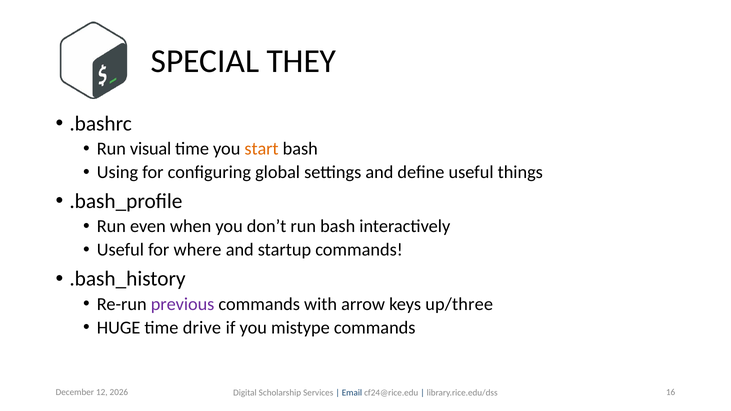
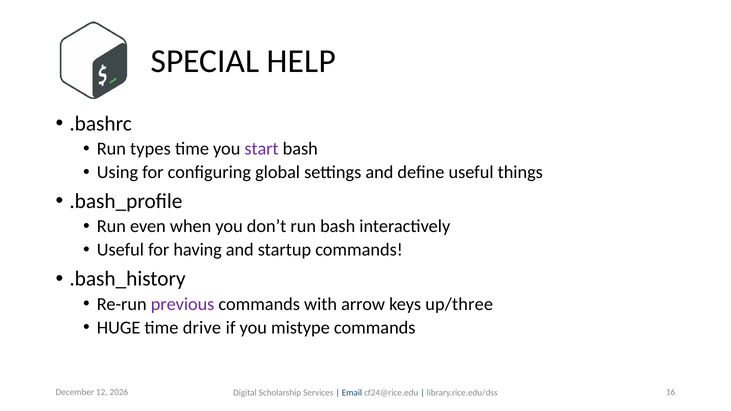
THEY: THEY -> HELP
visual: visual -> types
start colour: orange -> purple
where: where -> having
